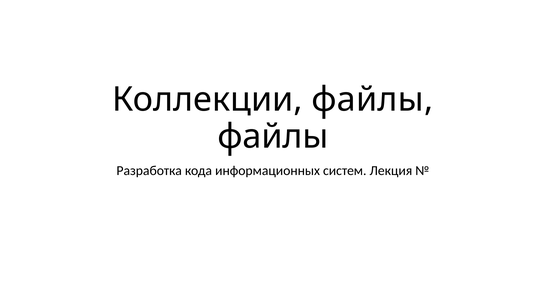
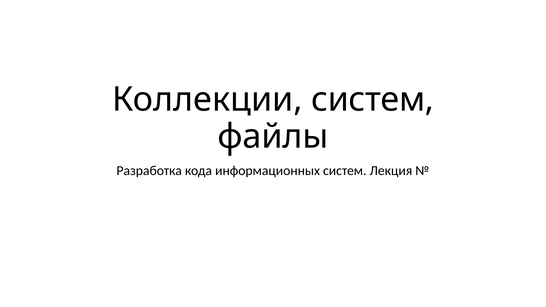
Коллекции файлы: файлы -> систем
